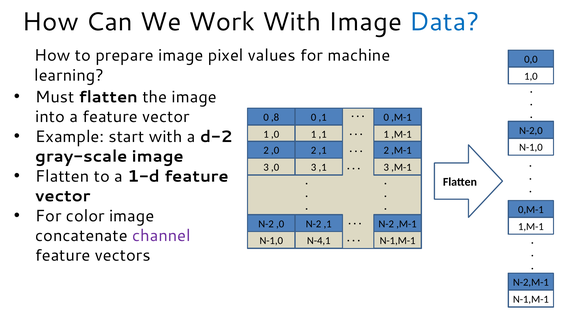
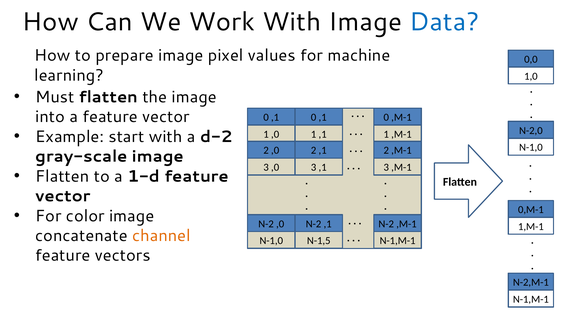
,8 at (275, 117): ,8 -> ,1
channel colour: purple -> orange
N-4,1: N-4,1 -> N-1,5
